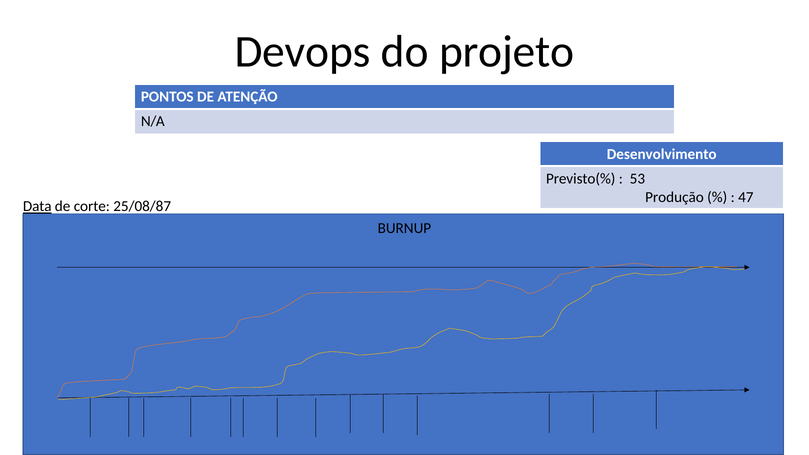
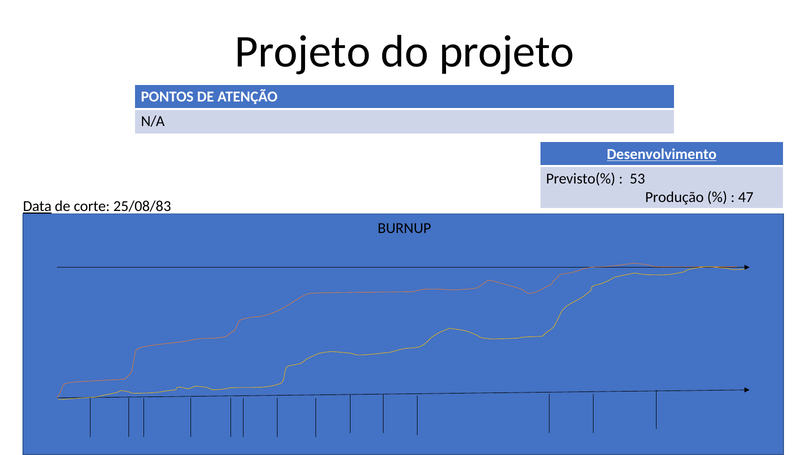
Devops at (303, 52): Devops -> Projeto
Desenvolvimento underline: none -> present
25/08/87: 25/08/87 -> 25/08/83
